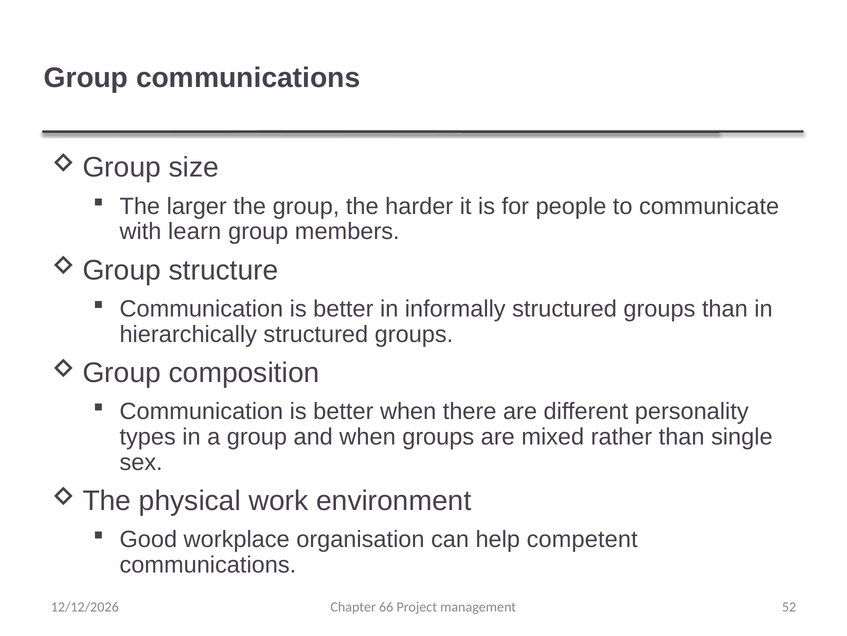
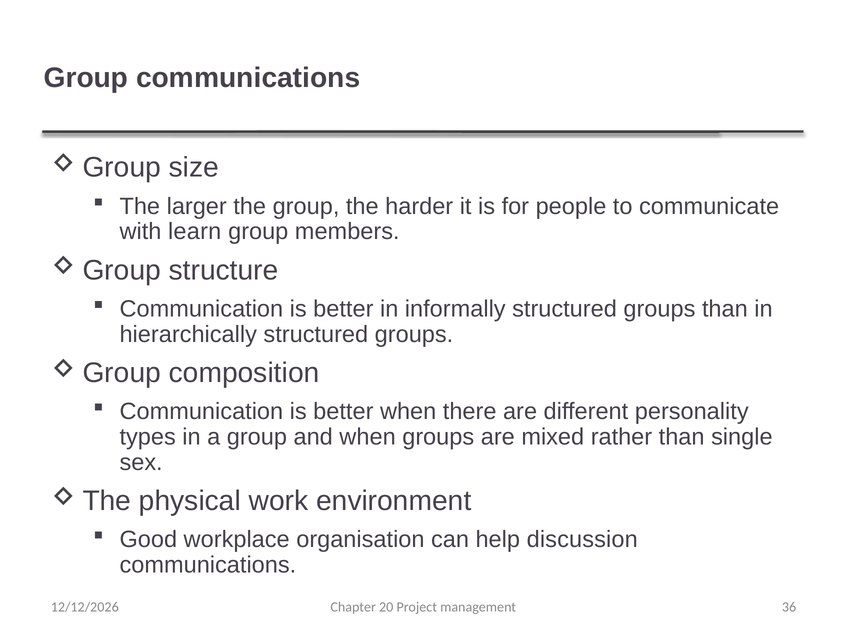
competent: competent -> discussion
66: 66 -> 20
52: 52 -> 36
